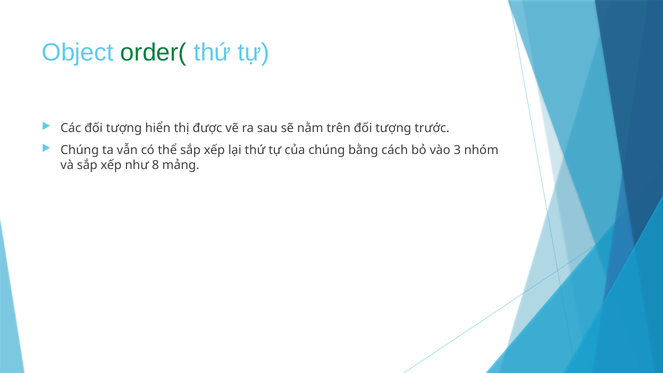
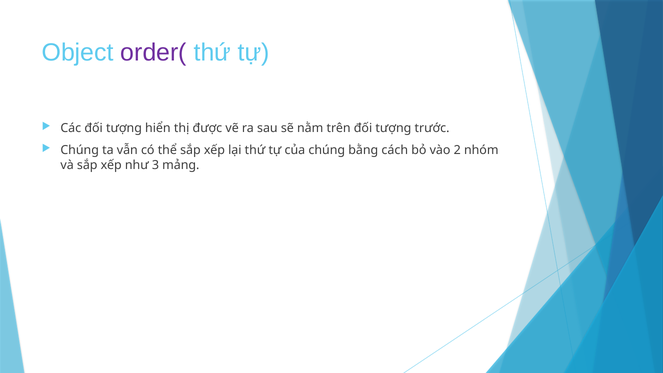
order( colour: green -> purple
3: 3 -> 2
8: 8 -> 3
